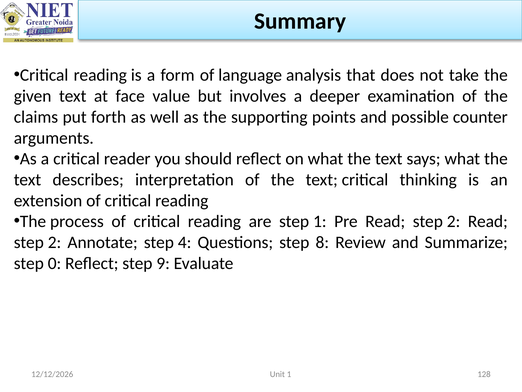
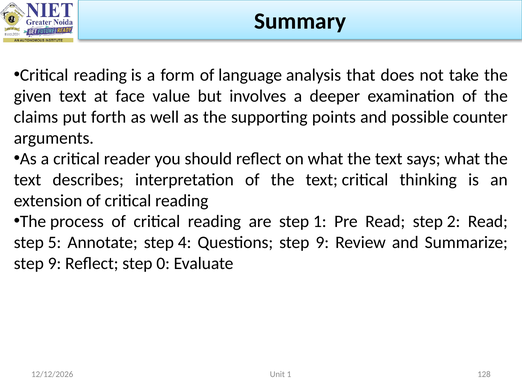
2 at (54, 242): 2 -> 5
Questions step 8: 8 -> 9
0 at (54, 263): 0 -> 9
9: 9 -> 0
